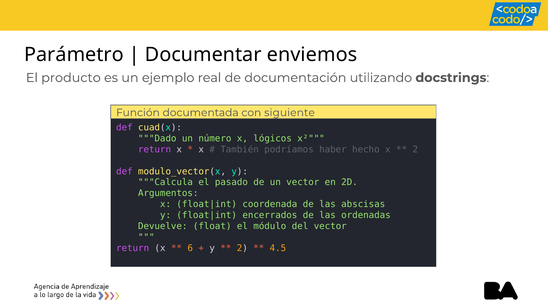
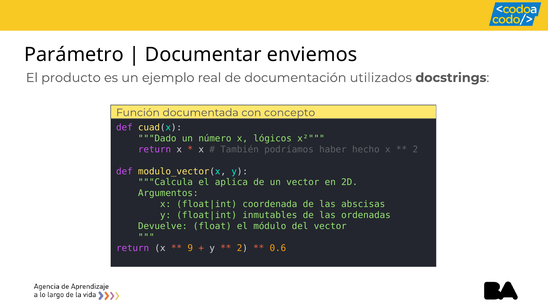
utilizando: utilizando -> utilizados
siguiente: siguiente -> concepto
pasado: pasado -> aplica
encerrados: encerrados -> inmutables
6: 6 -> 9
4.5: 4.5 -> 0.6
